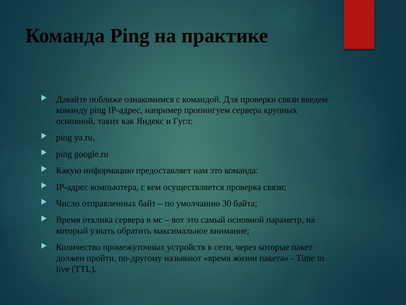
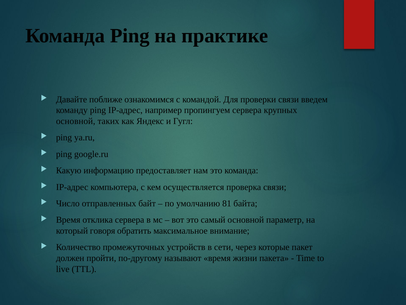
30: 30 -> 81
узнать: узнать -> говоря
